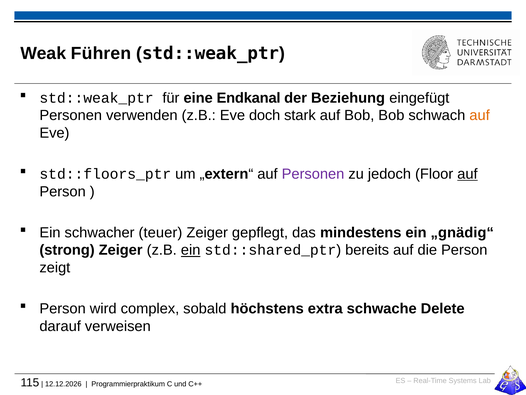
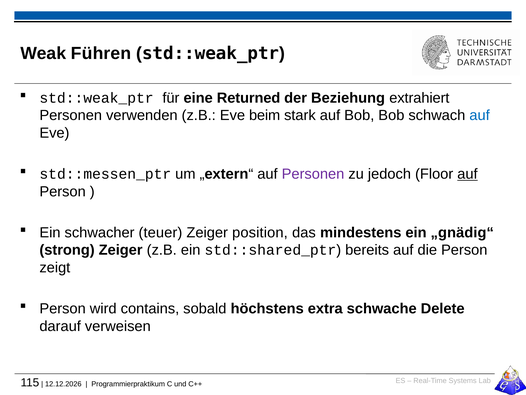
Endkanal: Endkanal -> Returned
eingefügt: eingefügt -> extrahiert
doch: doch -> beim
auf at (480, 115) colour: orange -> blue
std::floors_ptr: std::floors_ptr -> std::messen_ptr
gepflegt: gepflegt -> position
ein at (191, 250) underline: present -> none
complex: complex -> contains
